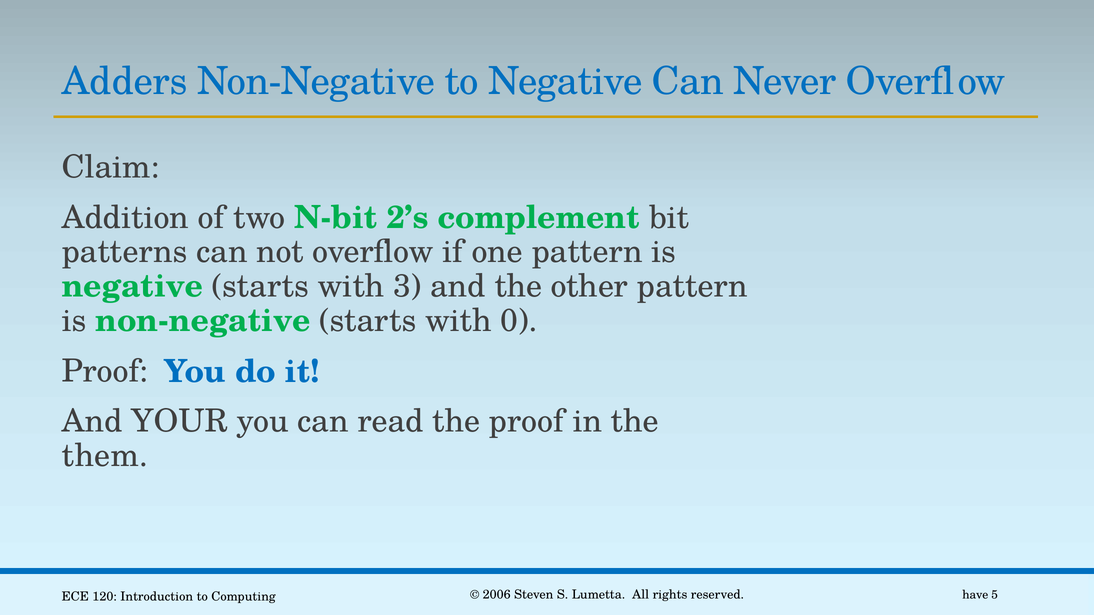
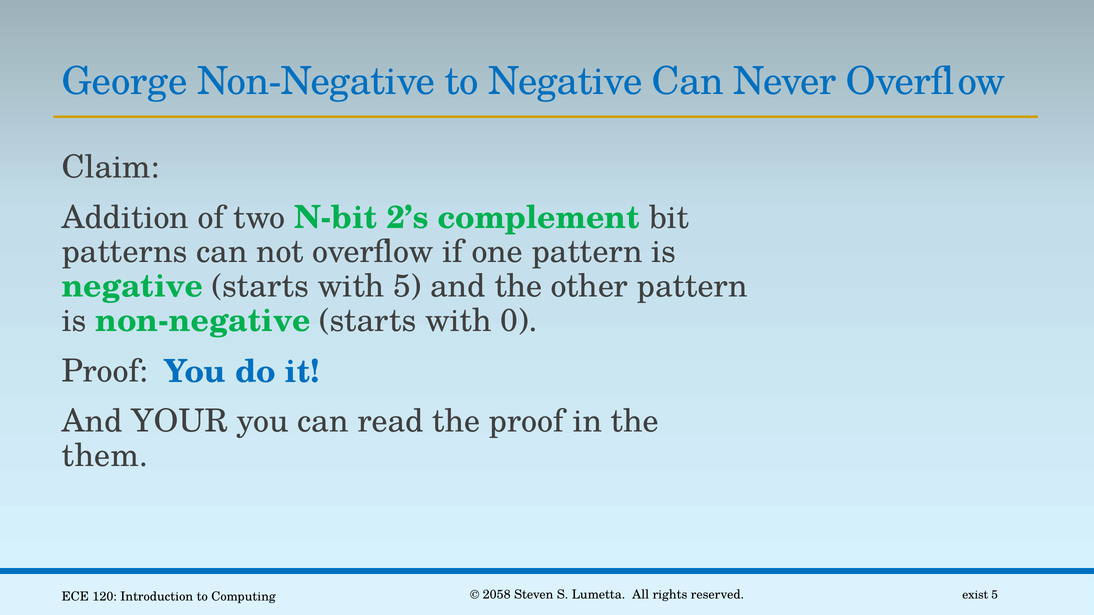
Adders: Adders -> George
with 3: 3 -> 5
2006: 2006 -> 2058
have: have -> exist
